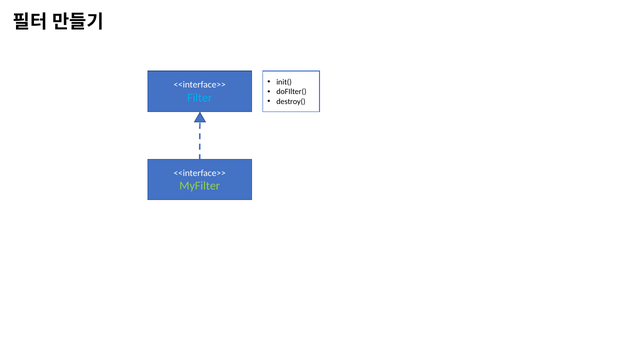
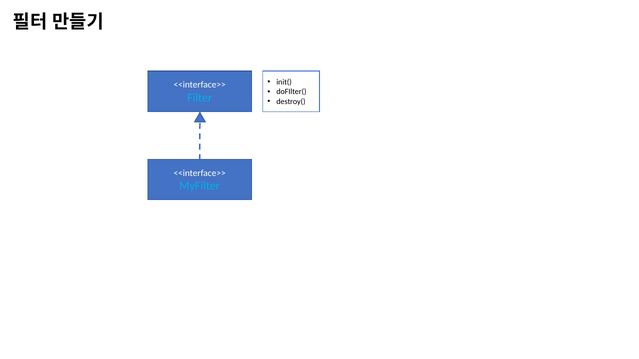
MyFilter colour: light green -> light blue
